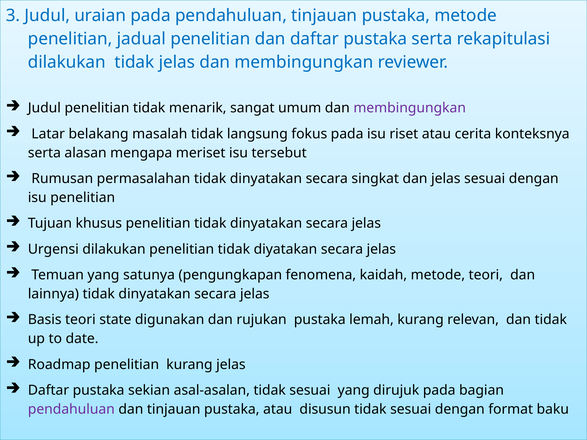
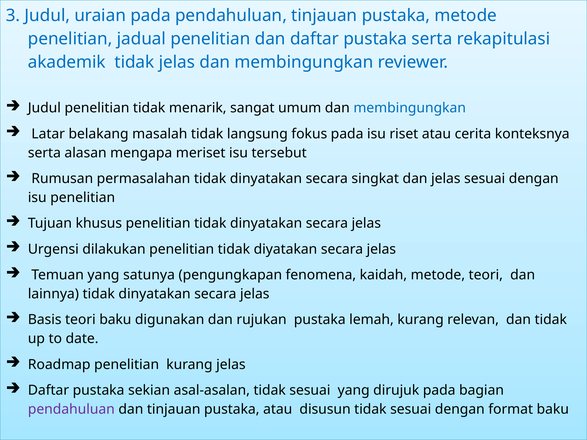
dilakukan at (67, 62): dilakukan -> akademik
membingungkan at (410, 108) colour: purple -> blue
teori state: state -> baku
